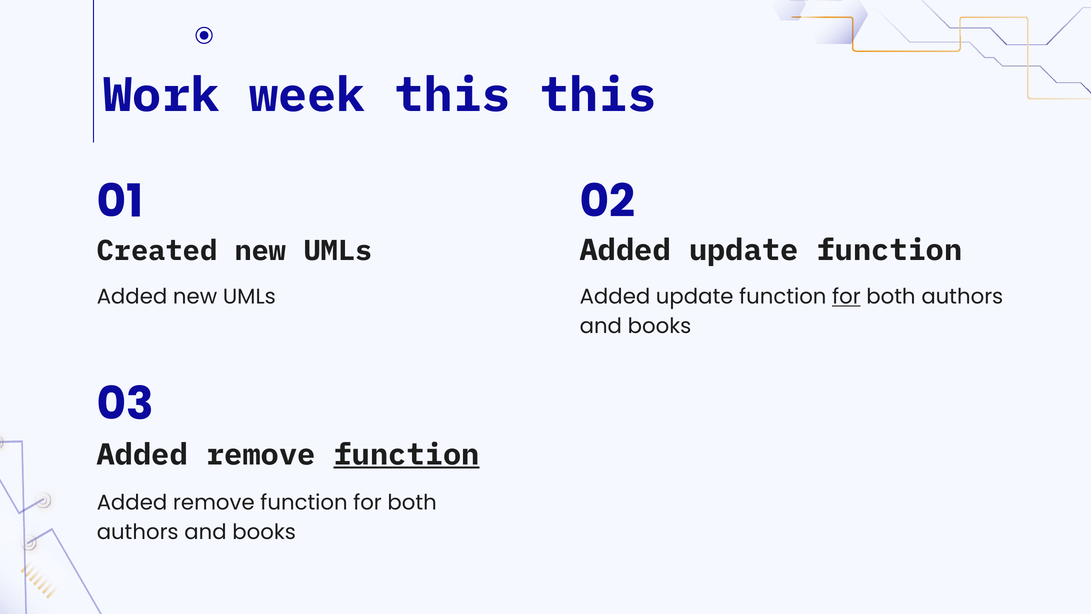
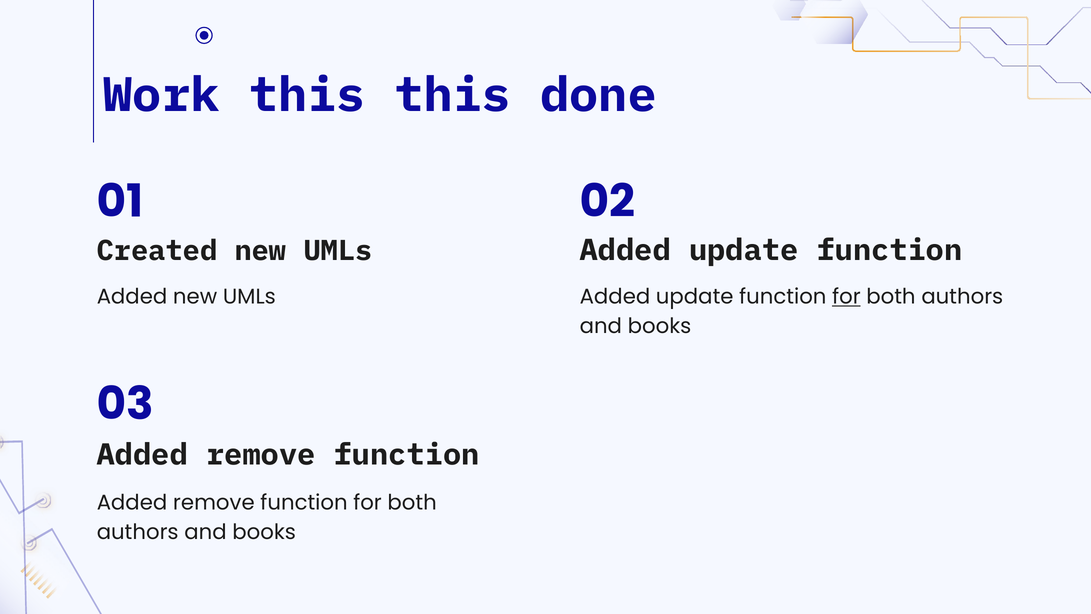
Work week: week -> this
this this: this -> done
function at (407, 454) underline: present -> none
